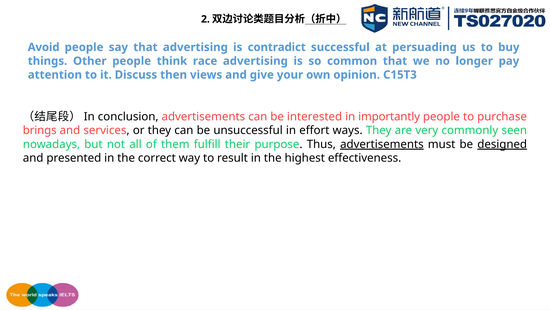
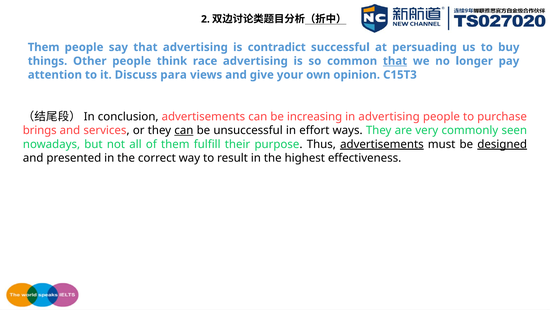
Avoid at (44, 47): Avoid -> Them
that at (395, 61) underline: none -> present
then: then -> para
interested: interested -> increasing
in importantly: importantly -> advertising
can at (184, 130) underline: none -> present
